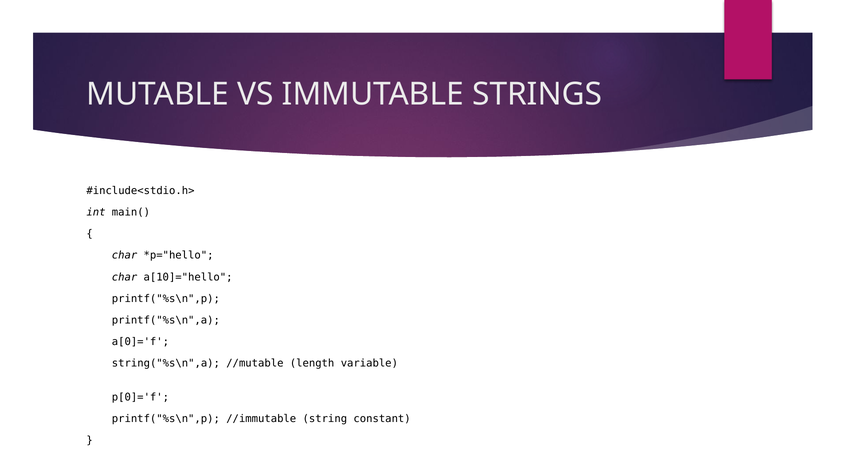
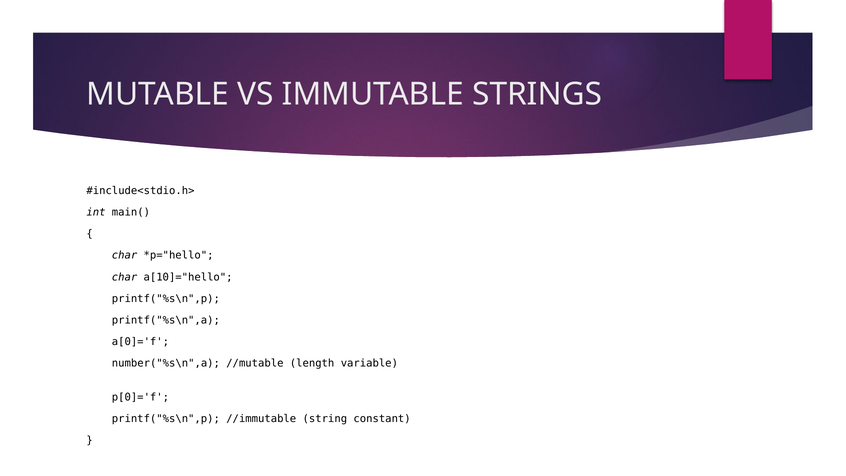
string("%s\n",a: string("%s\n",a -> number("%s\n",a
